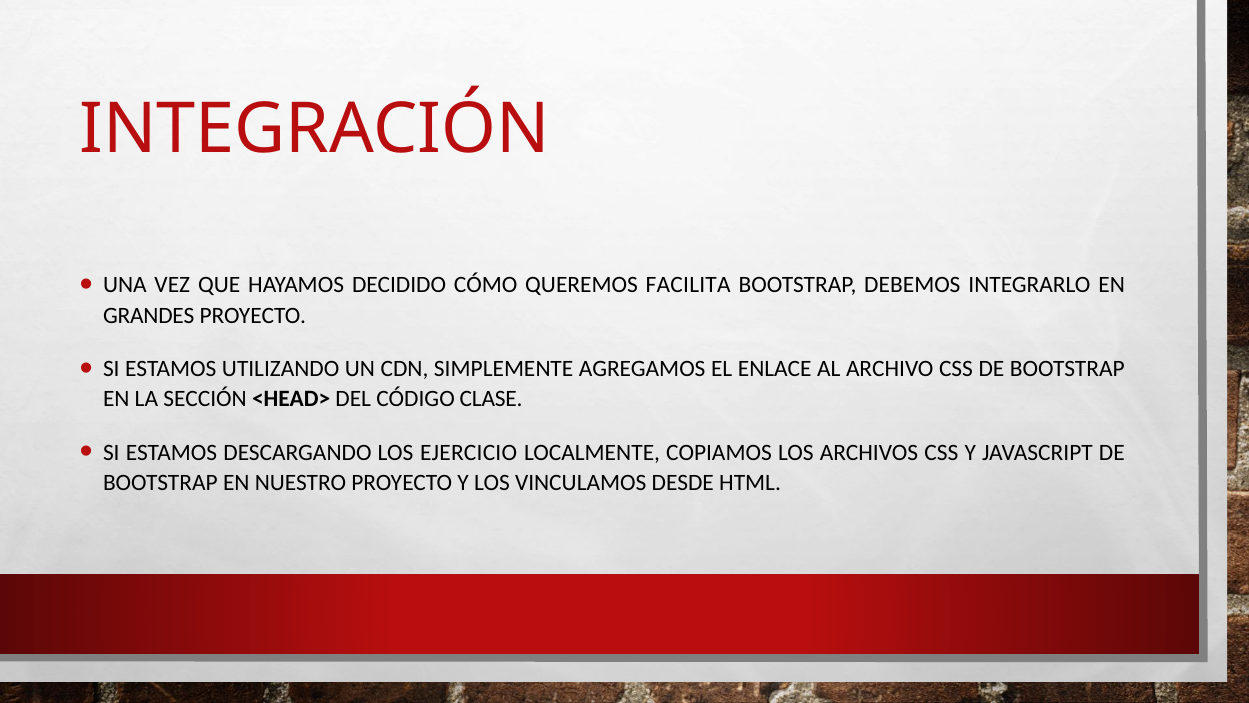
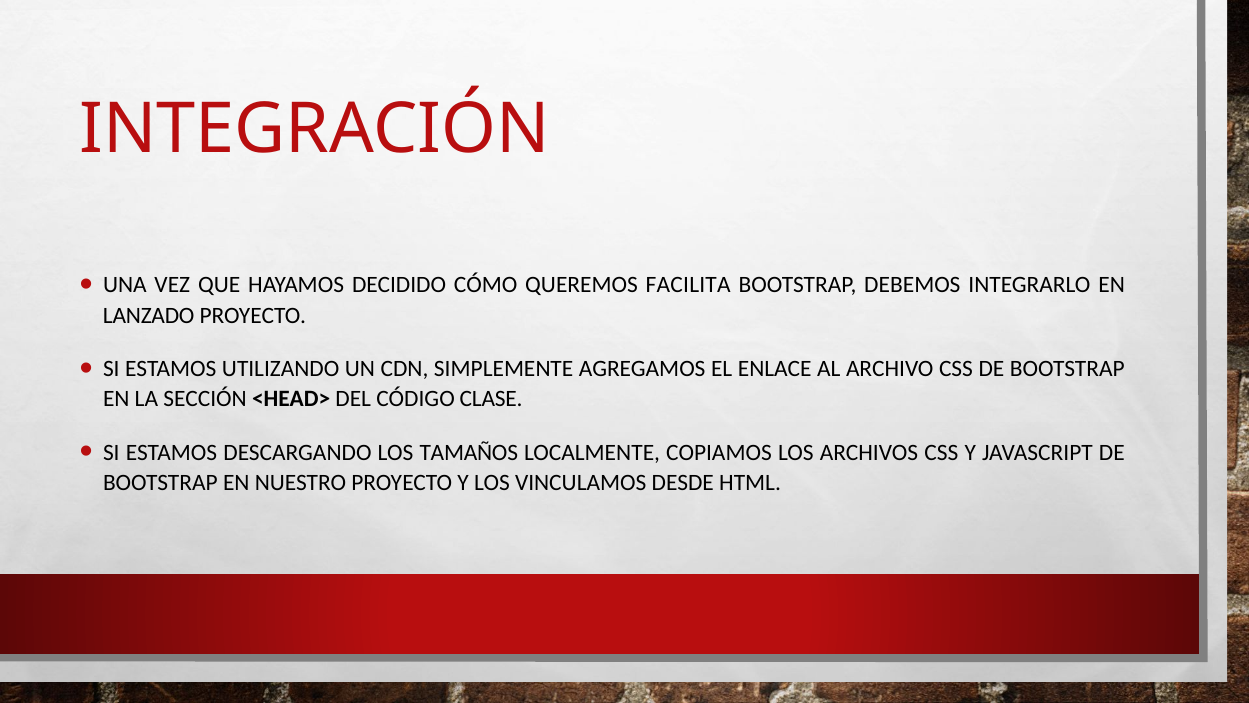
GRANDES: GRANDES -> LANZADO
EJERCICIO: EJERCICIO -> TAMAÑOS
